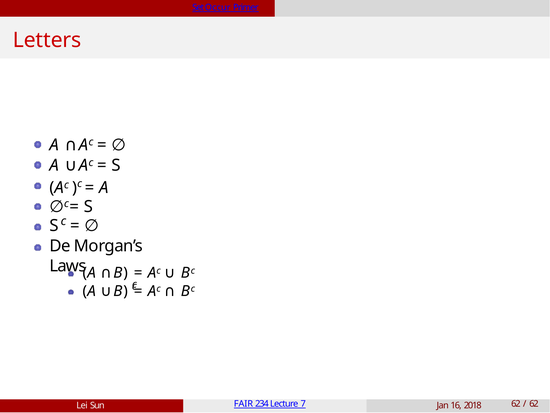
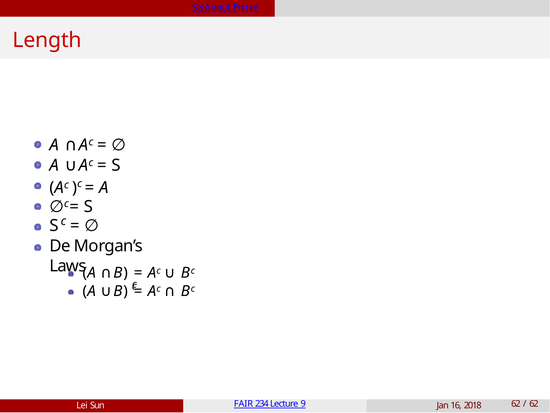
Occur: Occur -> About
Letters: Letters -> Length
7: 7 -> 9
